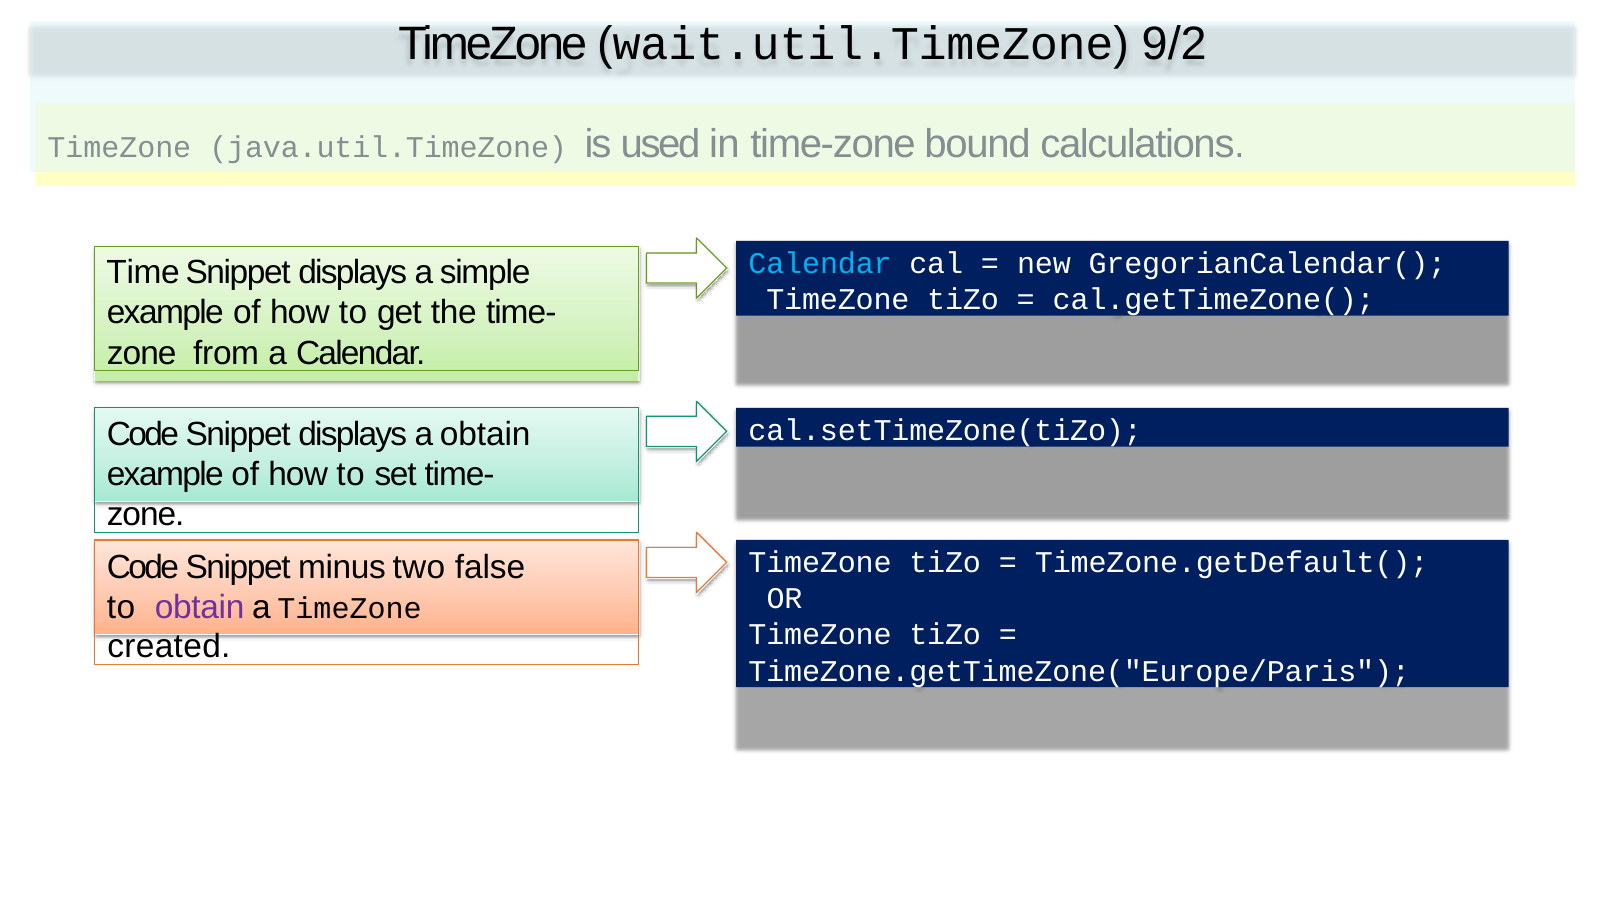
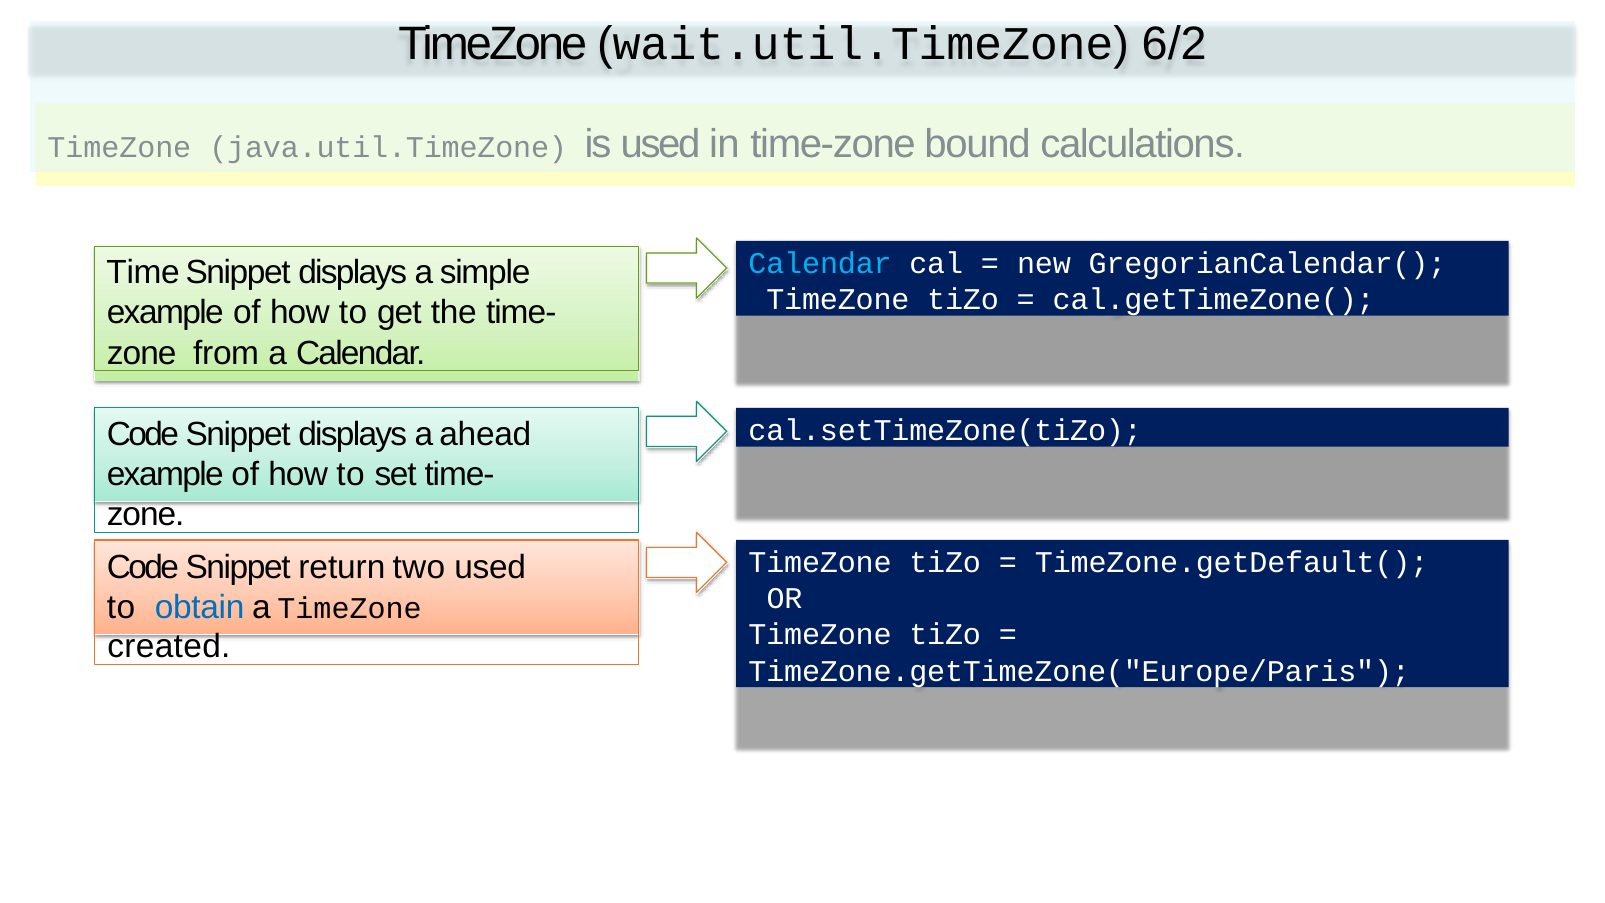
9/2: 9/2 -> 6/2
a obtain: obtain -> ahead
minus: minus -> return
two false: false -> used
obtain at (200, 607) colour: purple -> blue
